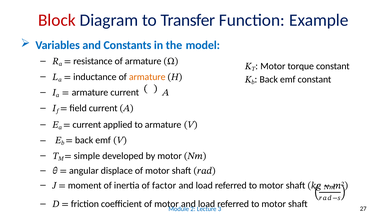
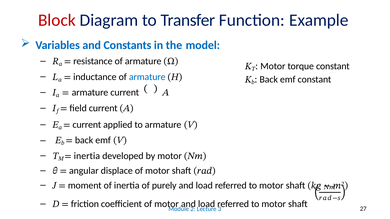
armature at (147, 77) colour: orange -> blue
simple at (87, 156): simple -> inertia
factor: factor -> purely
